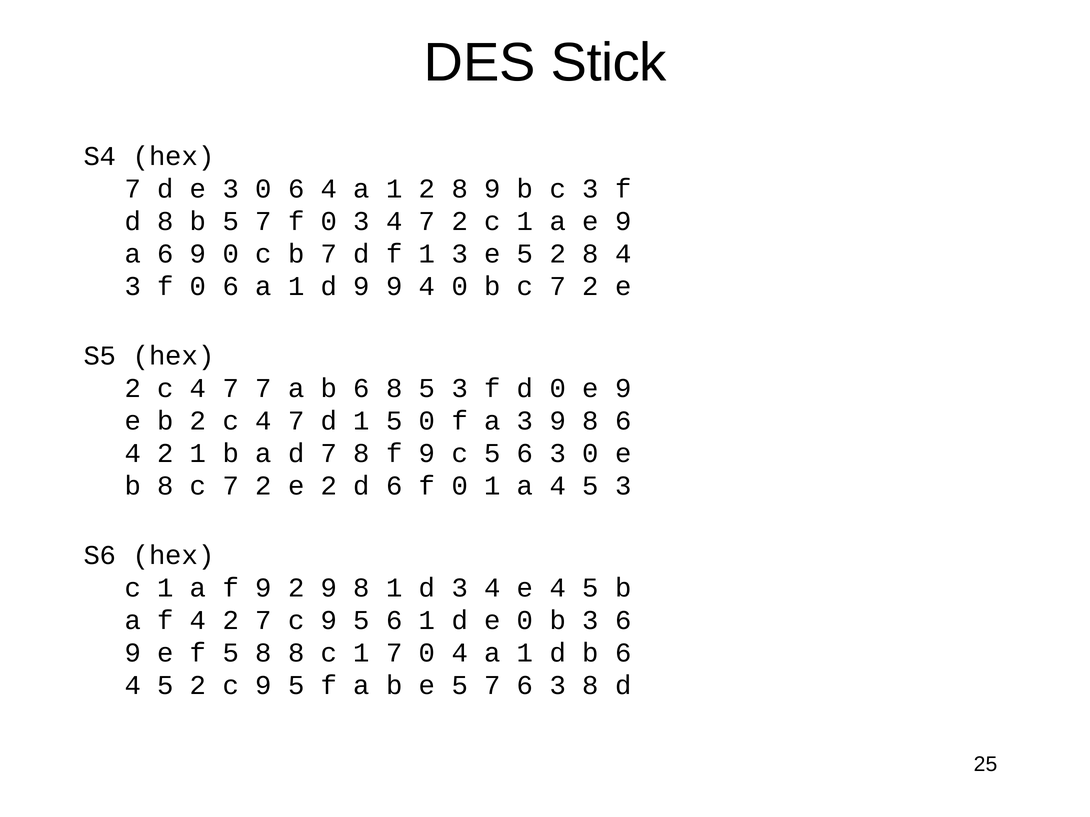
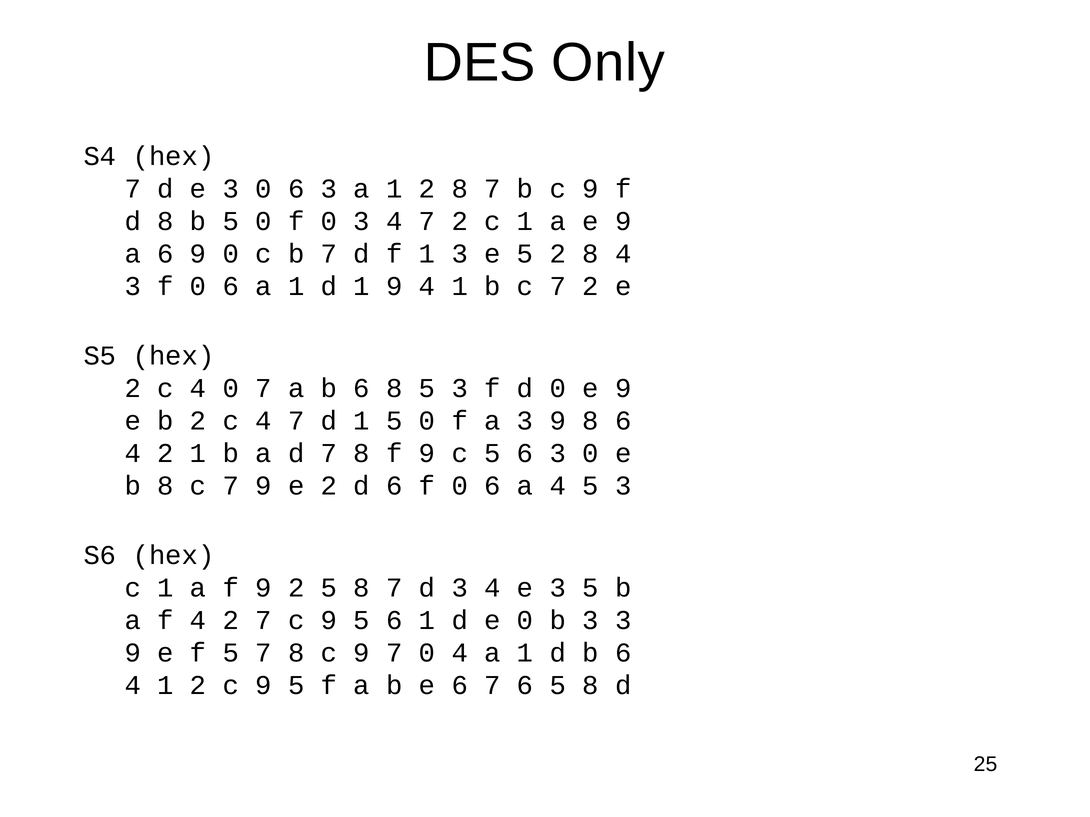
Stick: Stick -> Only
0 6 4: 4 -> 3
2 8 9: 9 -> 7
b c 3: 3 -> 9
b 5 7: 7 -> 0
1 d 9: 9 -> 1
9 4 0: 0 -> 1
7 at (231, 389): 7 -> 0
8 c 7 2: 2 -> 9
6 f 0 1: 1 -> 6
2 9: 9 -> 5
1 at (394, 588): 1 -> 7
4 e 4: 4 -> 3
3 6: 6 -> 3
5 8: 8 -> 7
8 c 1: 1 -> 9
5 at (165, 686): 5 -> 1
b e 5: 5 -> 6
7 6 3: 3 -> 5
